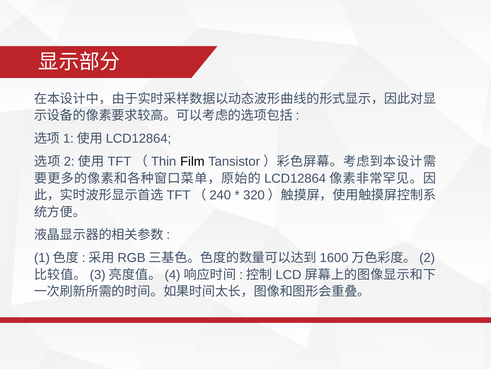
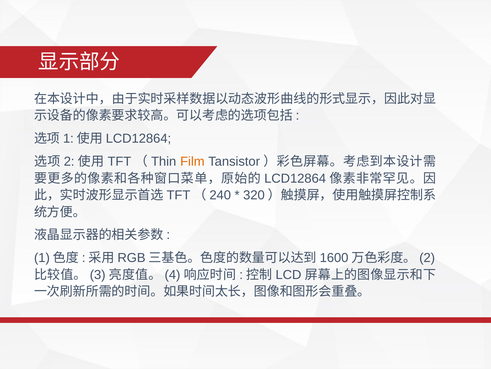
Film colour: black -> orange
